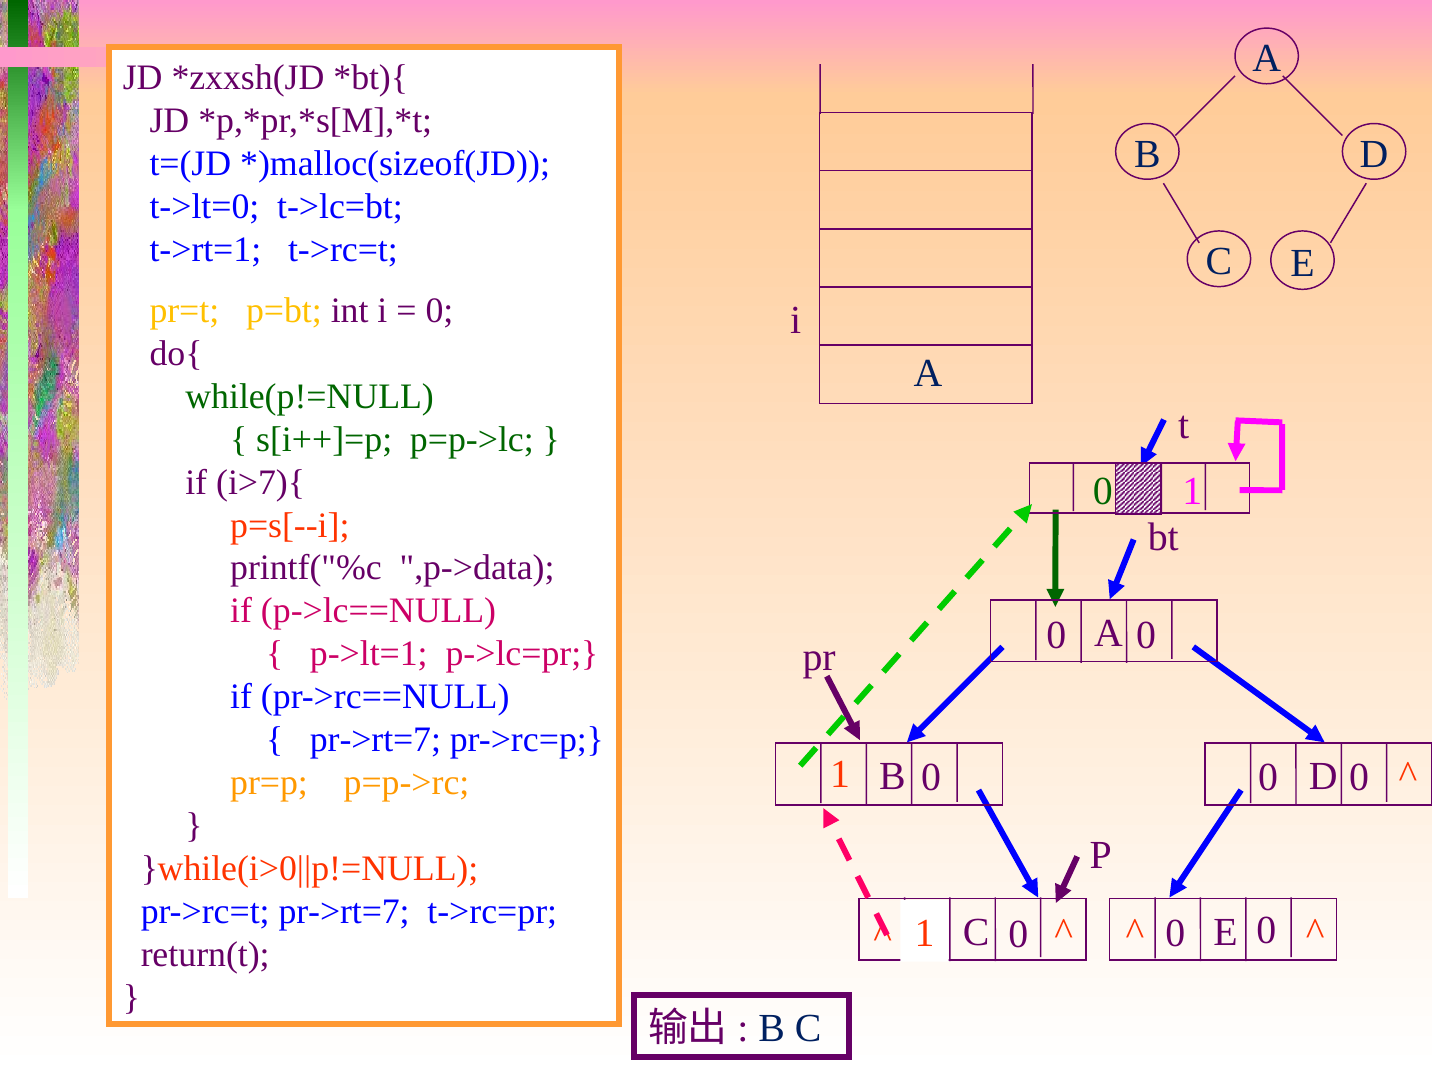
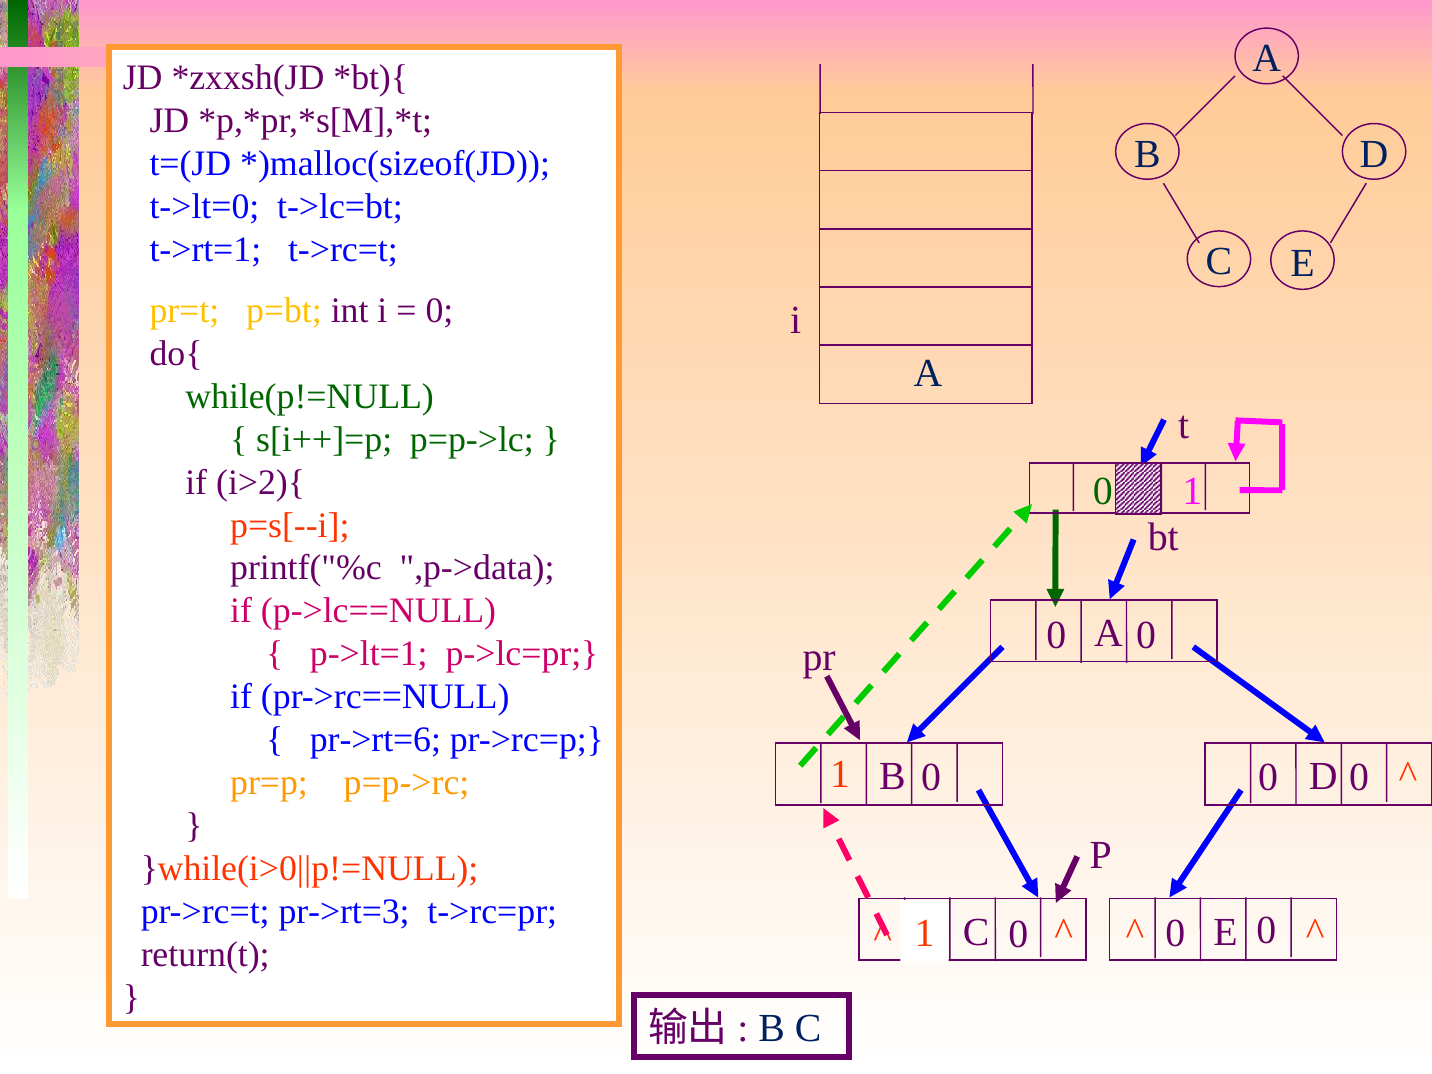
i>7){: i>7){ -> i>2){
pr->rt=7 at (375, 740): pr->rt=7 -> pr->rt=6
pr->rc=t pr->rt=7: pr->rt=7 -> pr->rt=3
